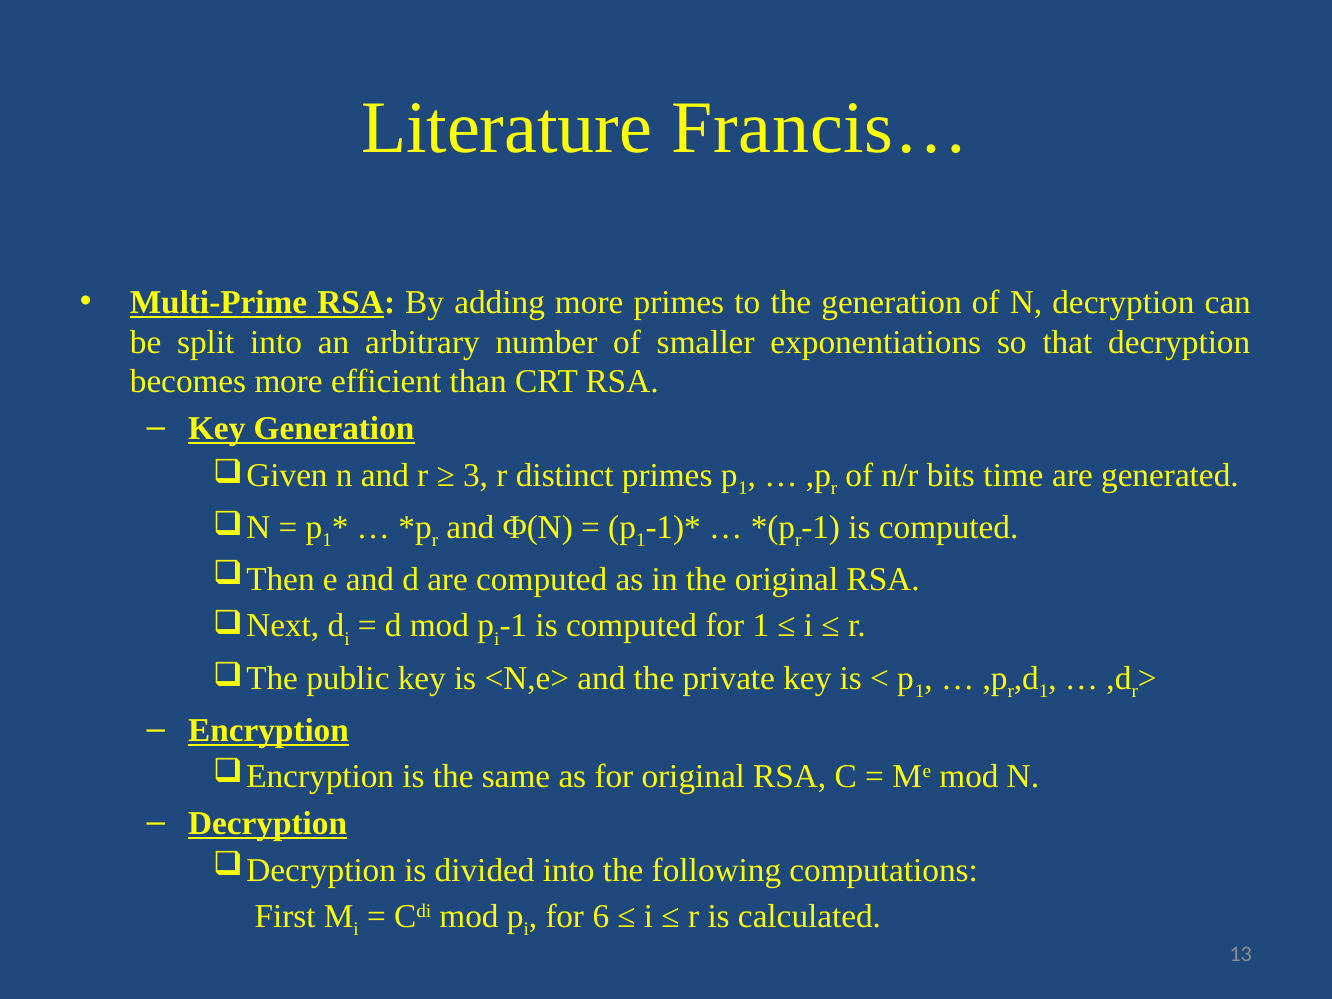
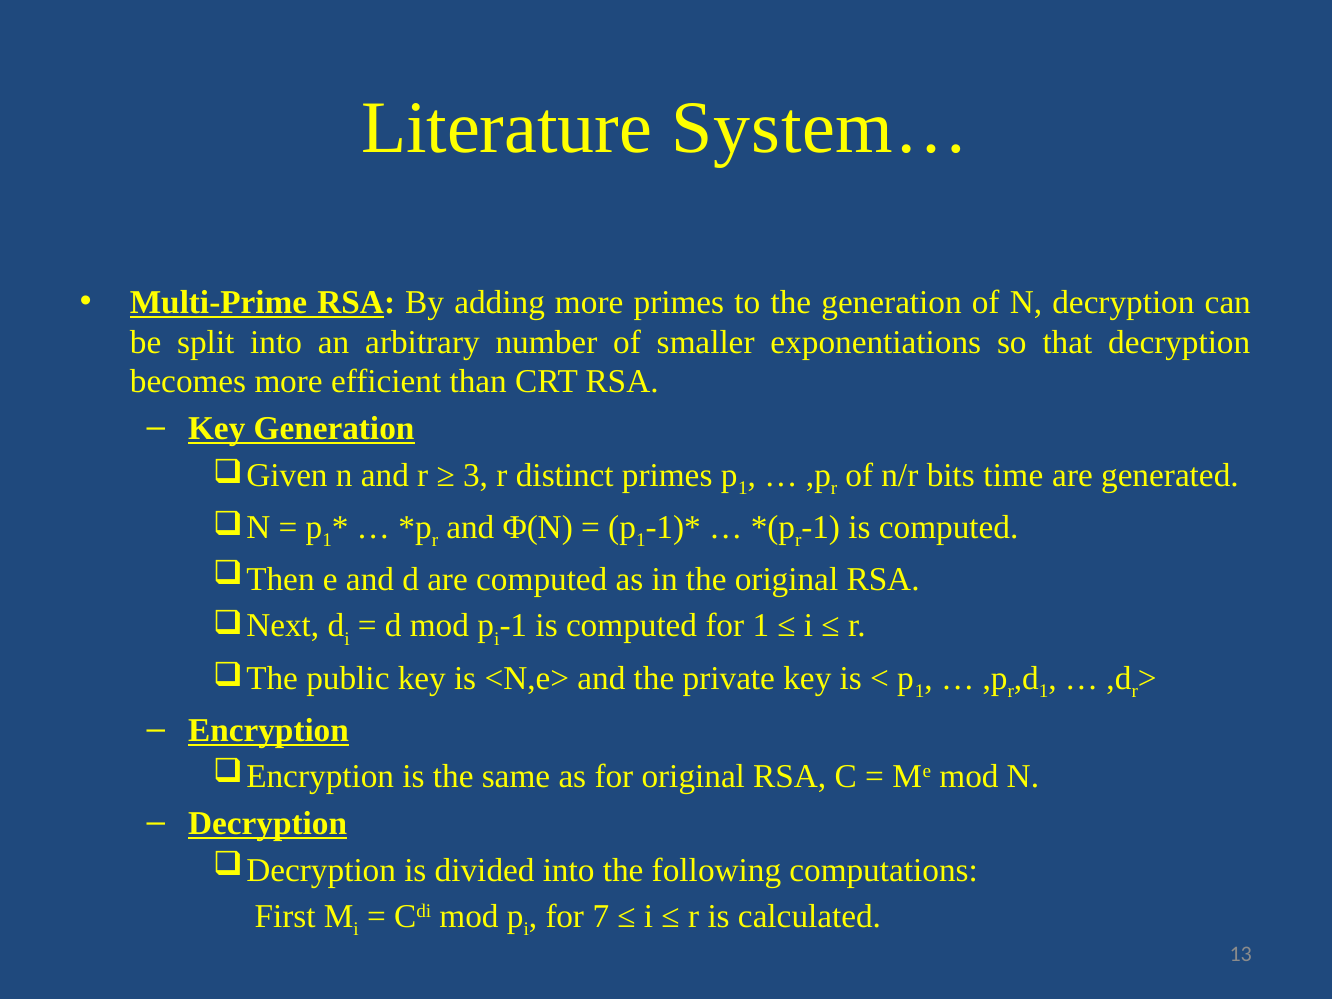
Francis…: Francis… -> System…
6: 6 -> 7
